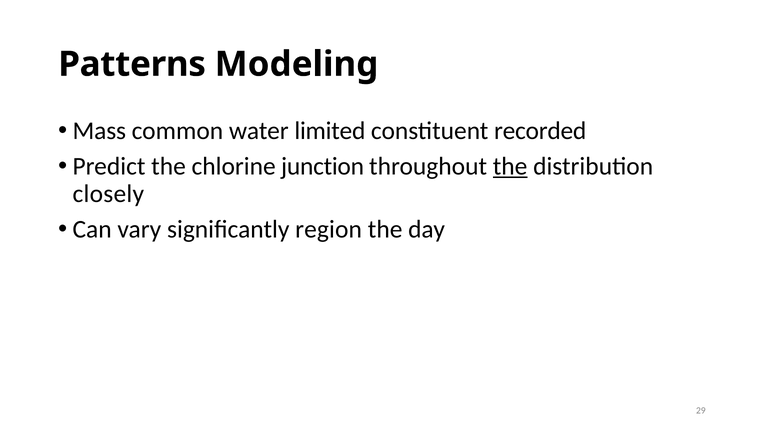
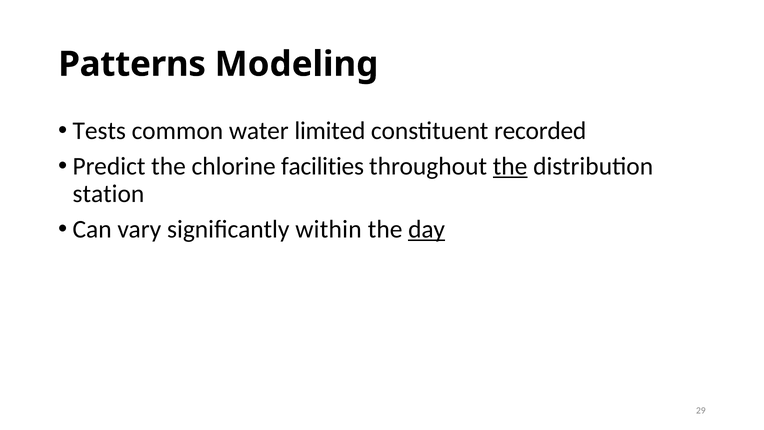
Mass: Mass -> Tests
junction: junction -> facilities
closely: closely -> station
region: region -> within
day underline: none -> present
